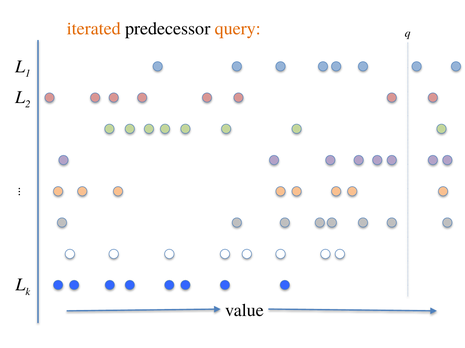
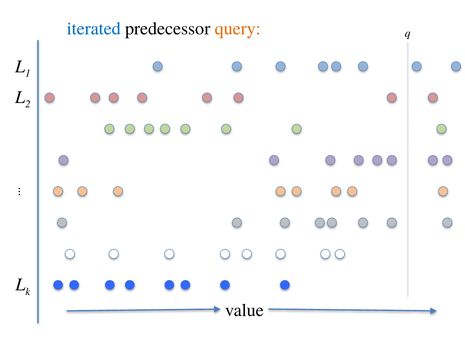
iterated colour: orange -> blue
